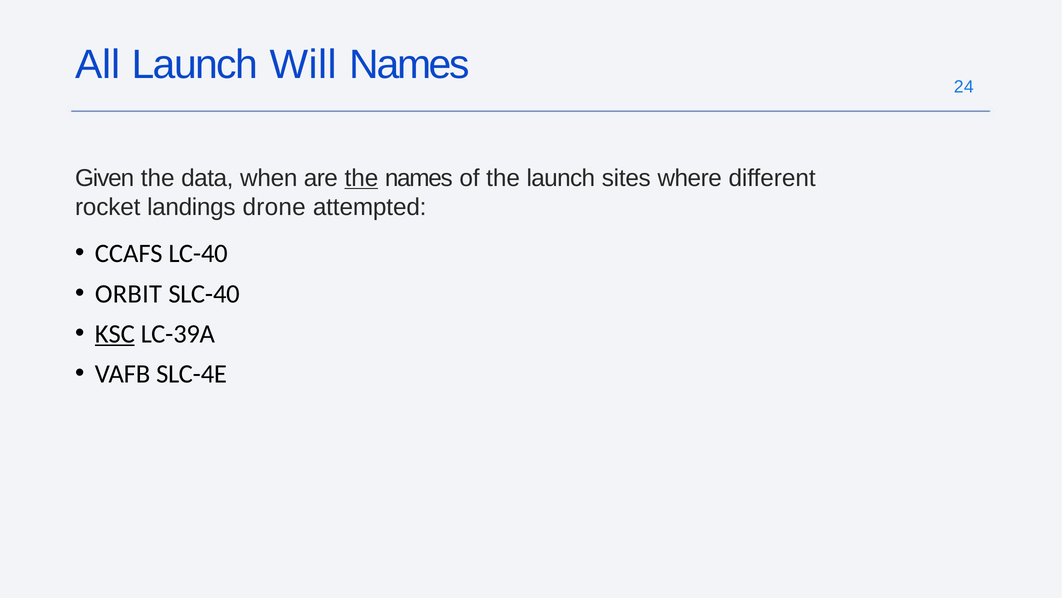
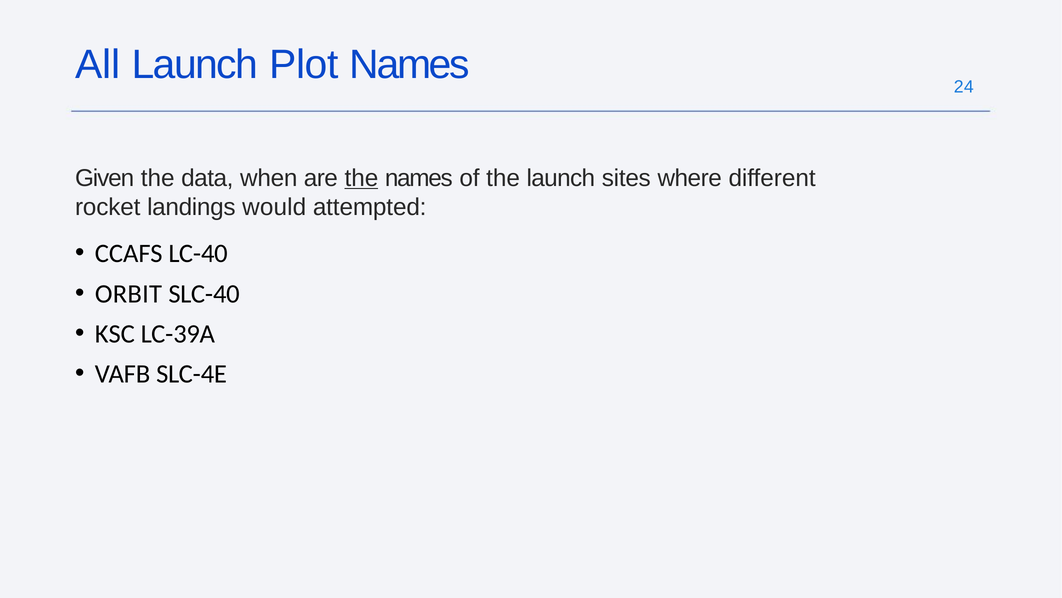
Will: Will -> Plot
drone: drone -> would
KSC underline: present -> none
